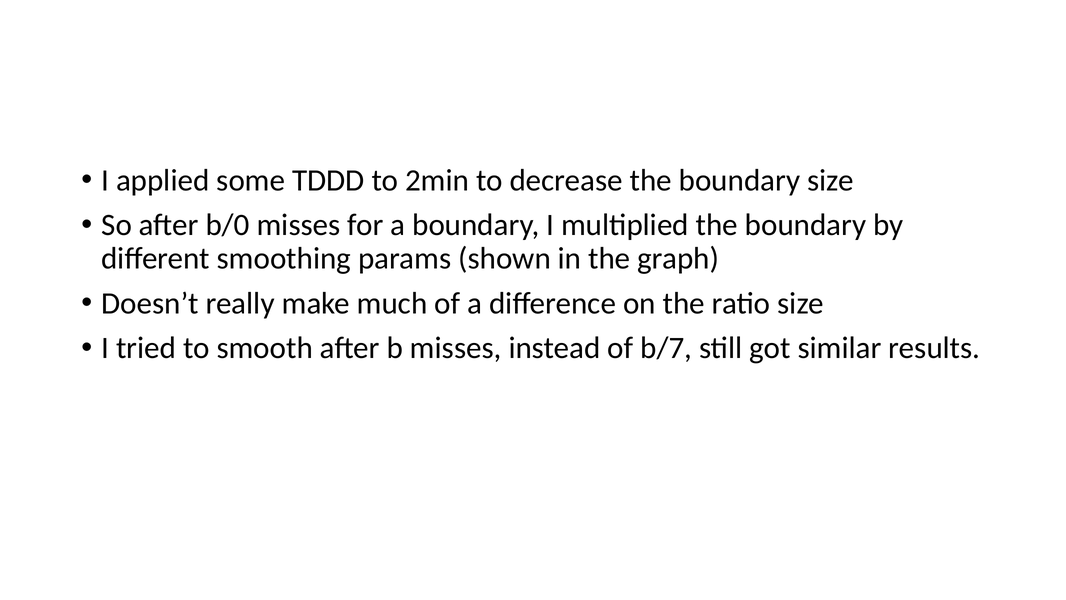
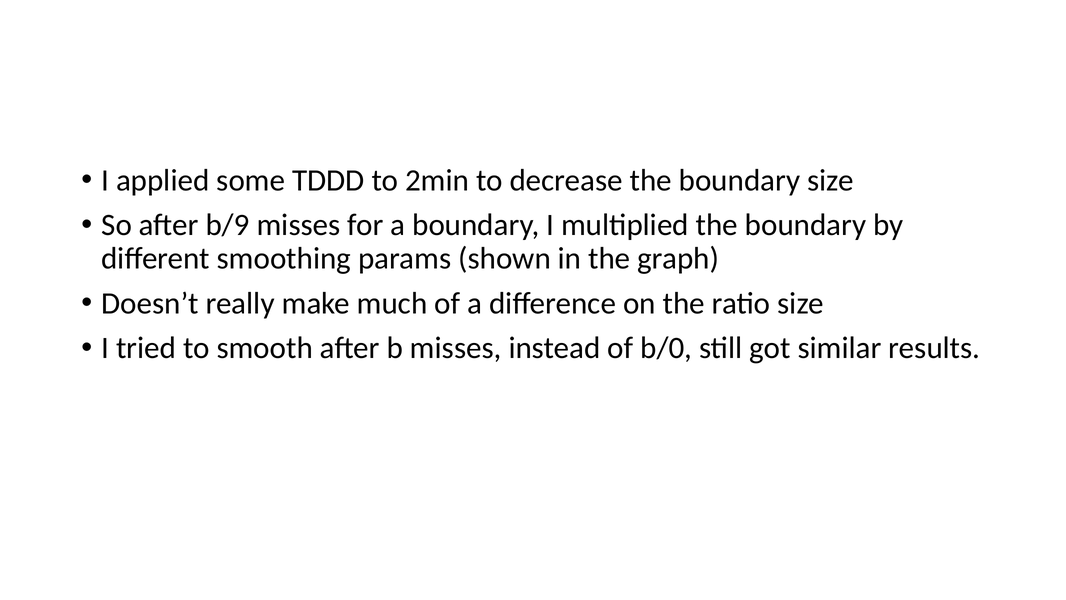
b/0: b/0 -> b/9
b/7: b/7 -> b/0
